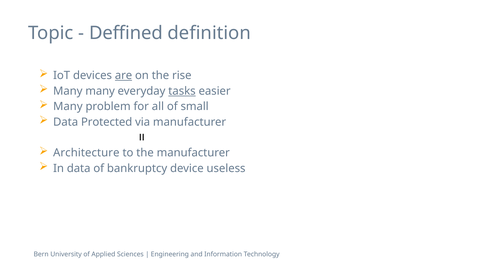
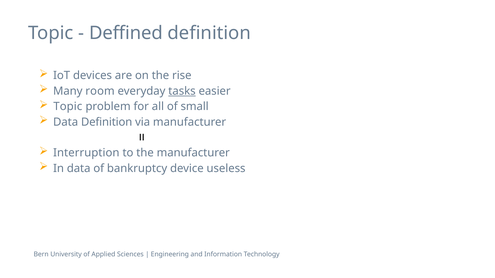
are underline: present -> none
Many many: many -> room
Many at (68, 106): Many -> Topic
Data Protected: Protected -> Definition
Architecture: Architecture -> Interruption
